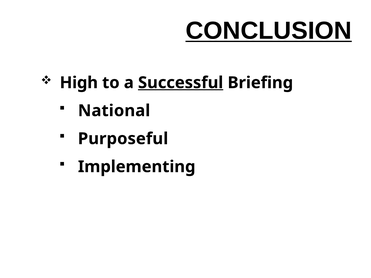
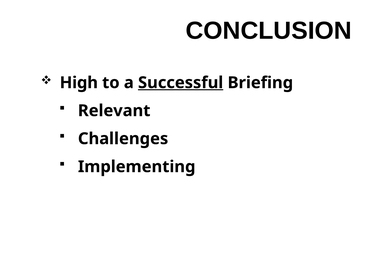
CONCLUSION underline: present -> none
National: National -> Relevant
Purposeful: Purposeful -> Challenges
